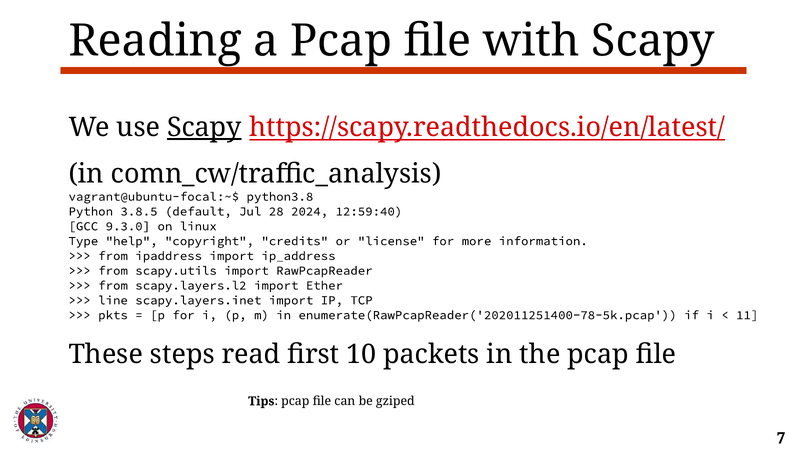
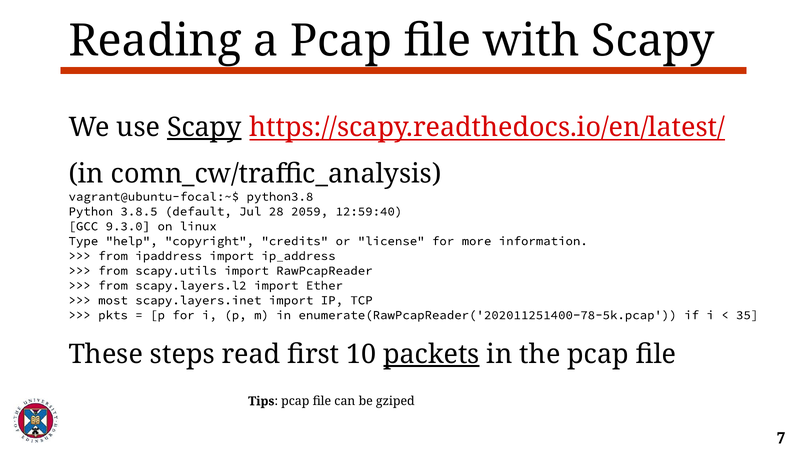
2024: 2024 -> 2059
line: line -> most
11: 11 -> 35
packets underline: none -> present
